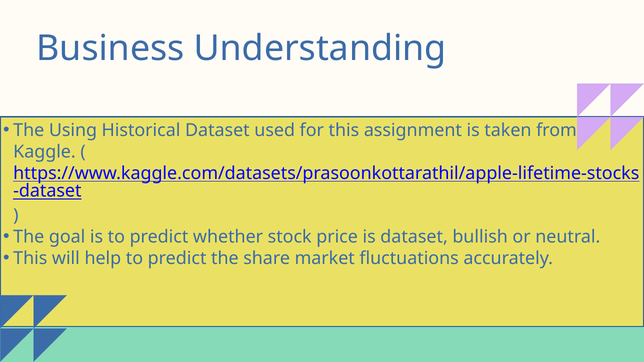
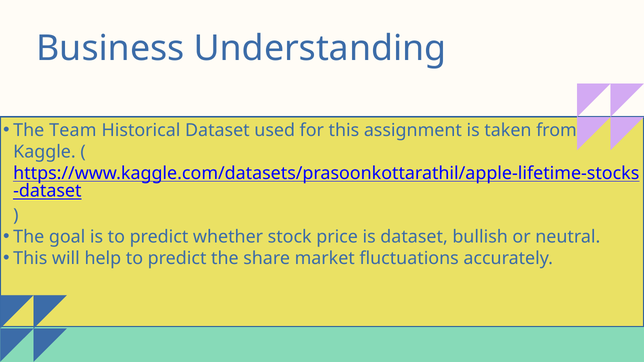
Using: Using -> Team
